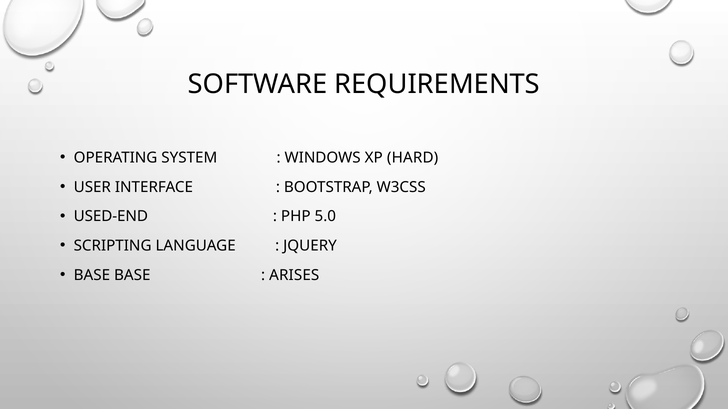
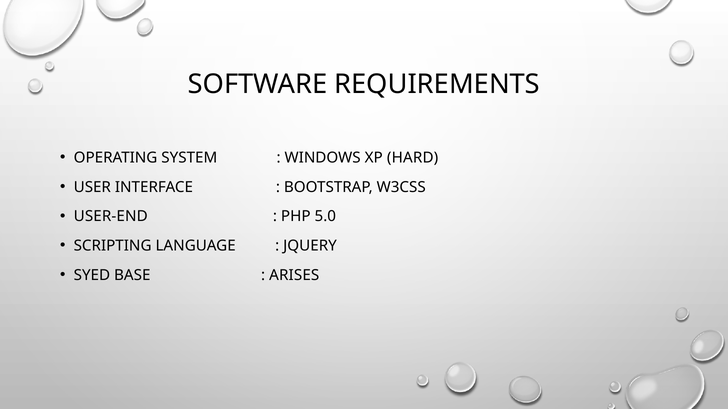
USED-END: USED-END -> USER-END
BASE at (92, 276): BASE -> SYED
